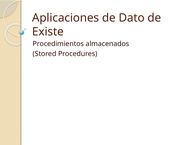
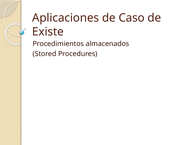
Dato: Dato -> Caso
